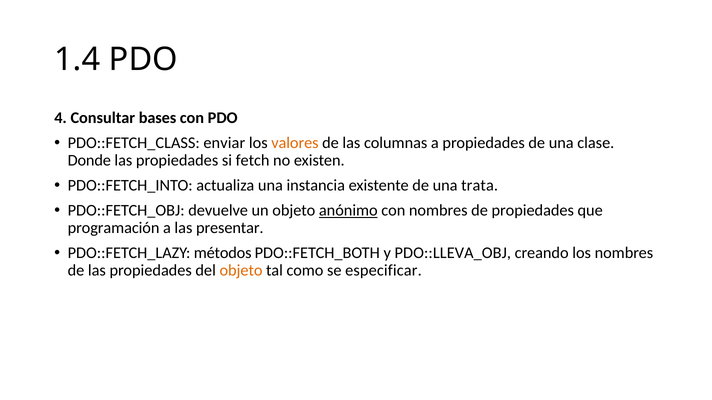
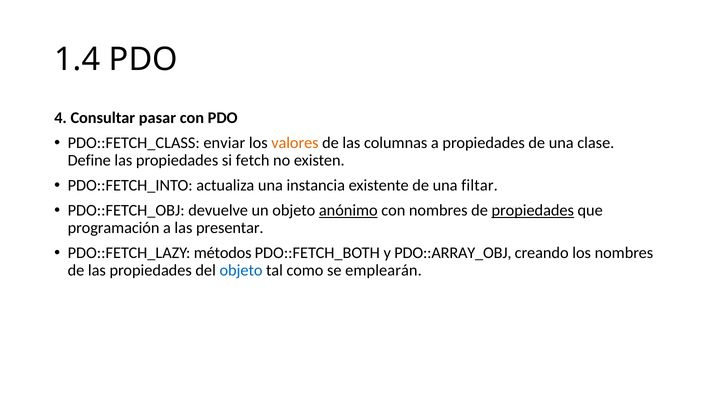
bases: bases -> pasar
Donde: Donde -> Define
trata: trata -> filtar
propiedades at (533, 211) underline: none -> present
PDO::LLEVA_OBJ: PDO::LLEVA_OBJ -> PDO::ARRAY_OBJ
objeto at (241, 271) colour: orange -> blue
especificar: especificar -> emplearán
